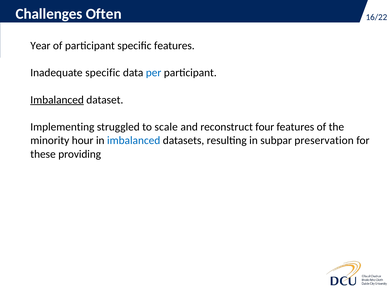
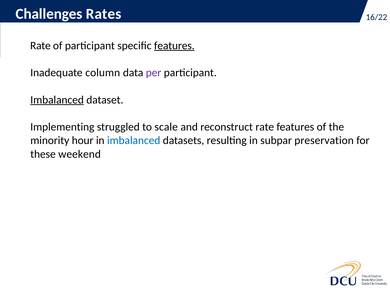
Often: Often -> Rates
Year at (40, 45): Year -> Rate
features at (174, 45) underline: none -> present
Inadequate specific: specific -> column
per colour: blue -> purple
reconstruct four: four -> rate
providing: providing -> weekend
